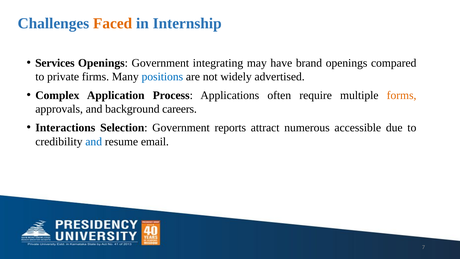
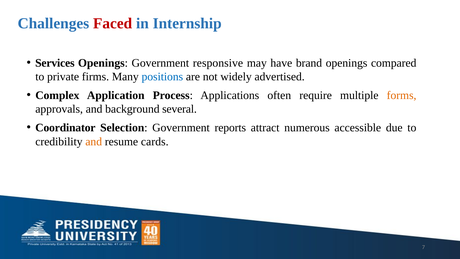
Faced colour: orange -> red
integrating: integrating -> responsive
careers: careers -> several
Interactions: Interactions -> Coordinator
and at (94, 141) colour: blue -> orange
email: email -> cards
